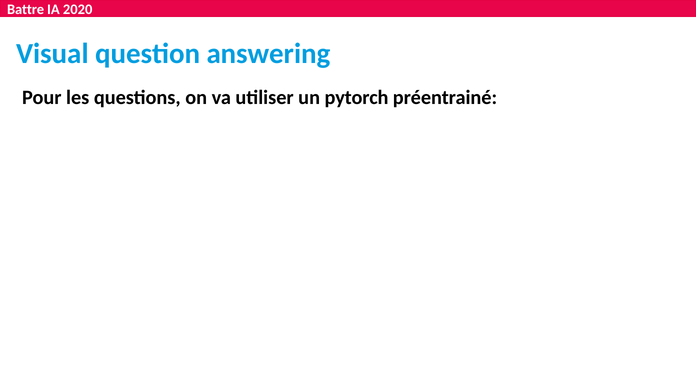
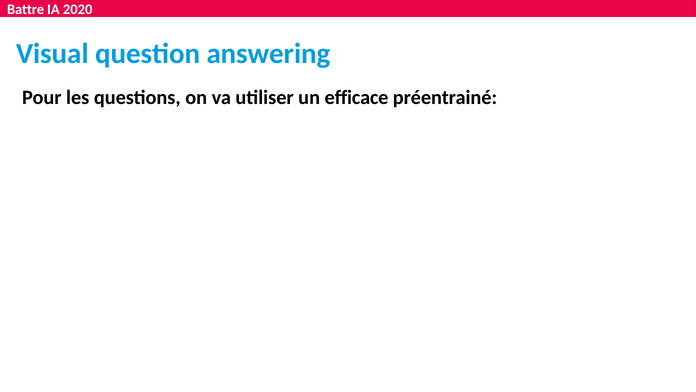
pytorch: pytorch -> efficace
